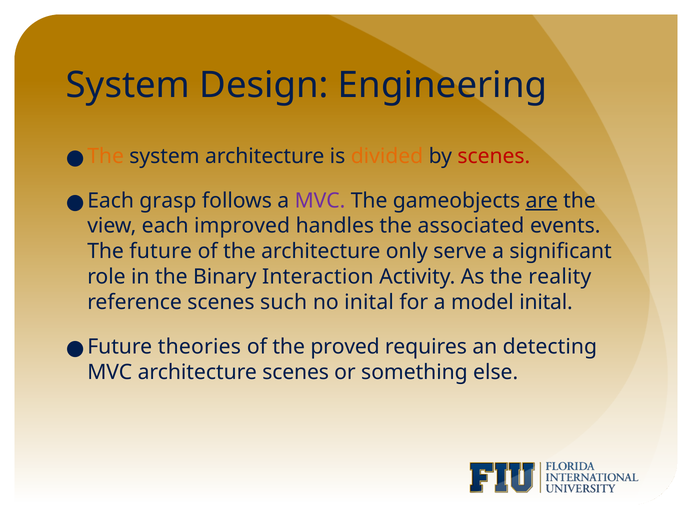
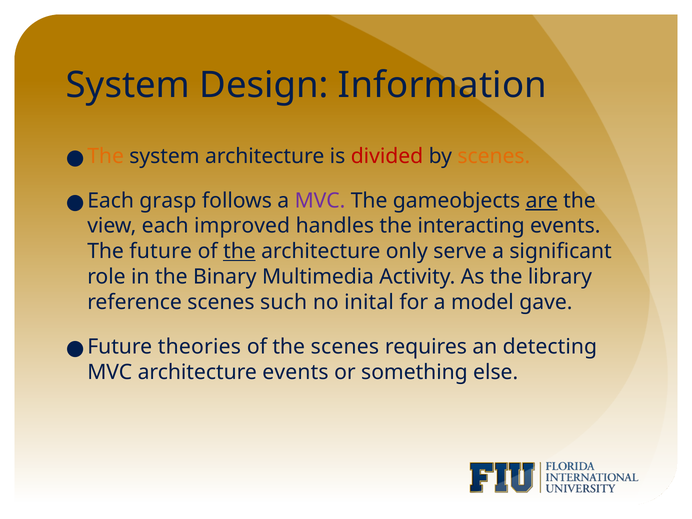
Engineering: Engineering -> Information
divided colour: orange -> red
scenes at (494, 156) colour: red -> orange
associated: associated -> interacting
the at (239, 251) underline: none -> present
Interaction: Interaction -> Multimedia
reality: reality -> library
model inital: inital -> gave
the proved: proved -> scenes
architecture scenes: scenes -> events
